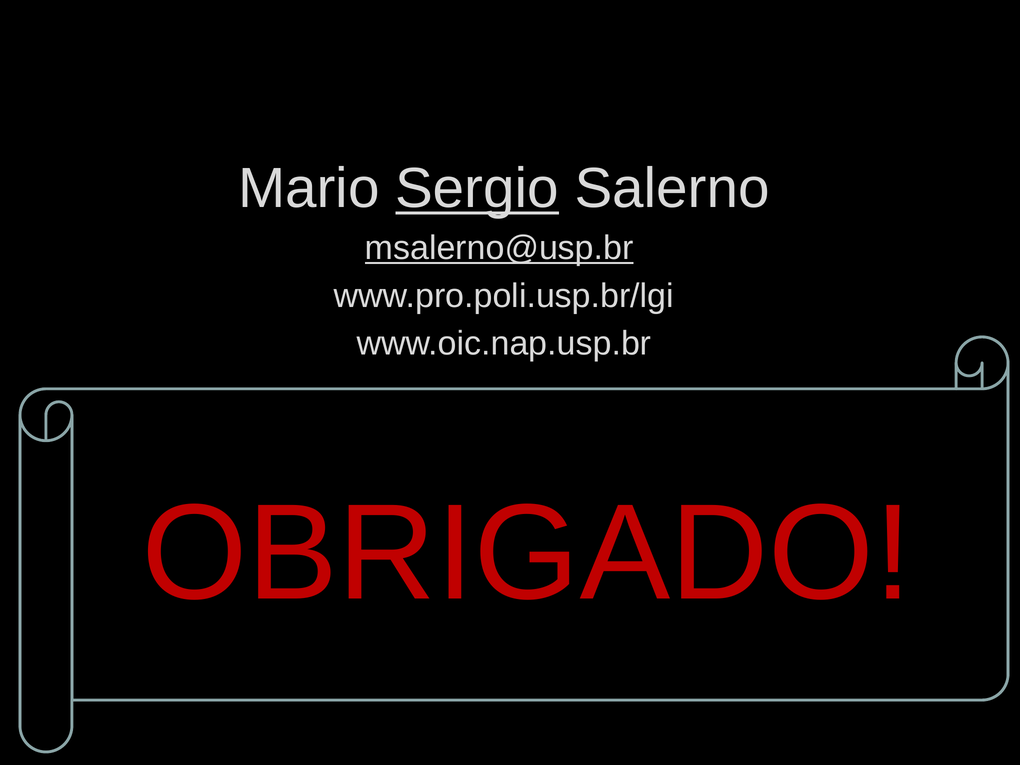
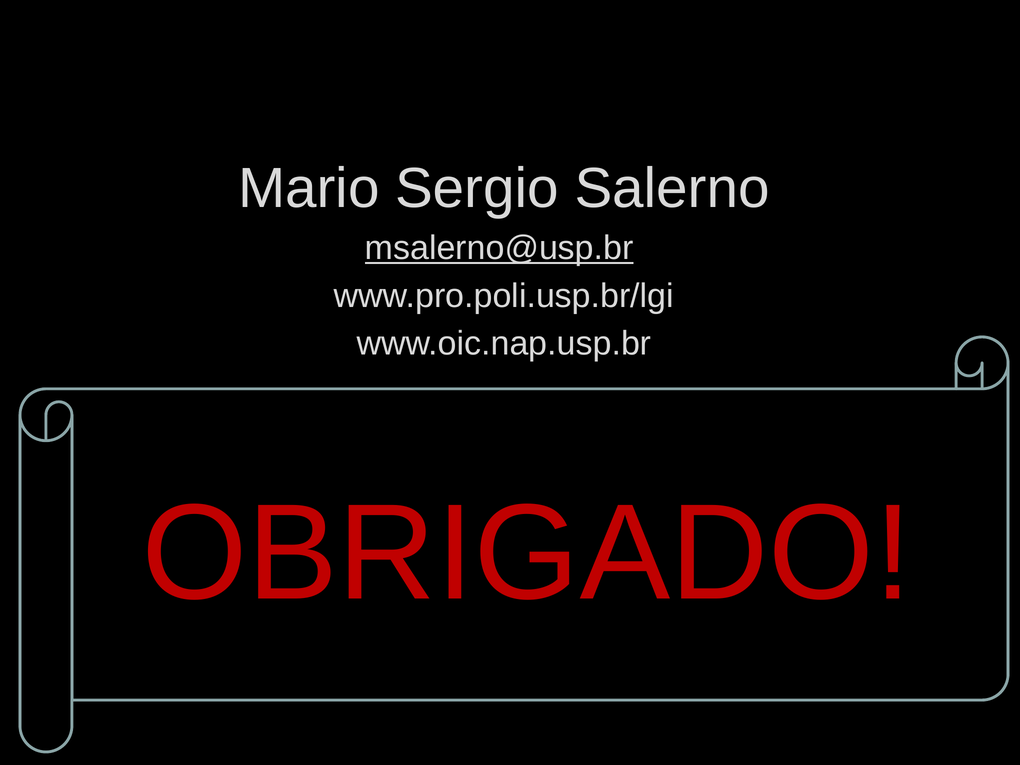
Sergio underline: present -> none
